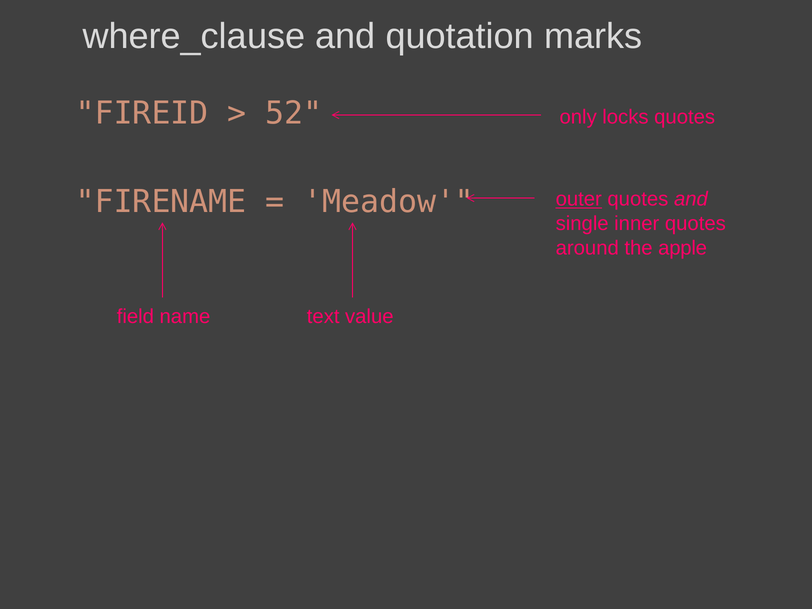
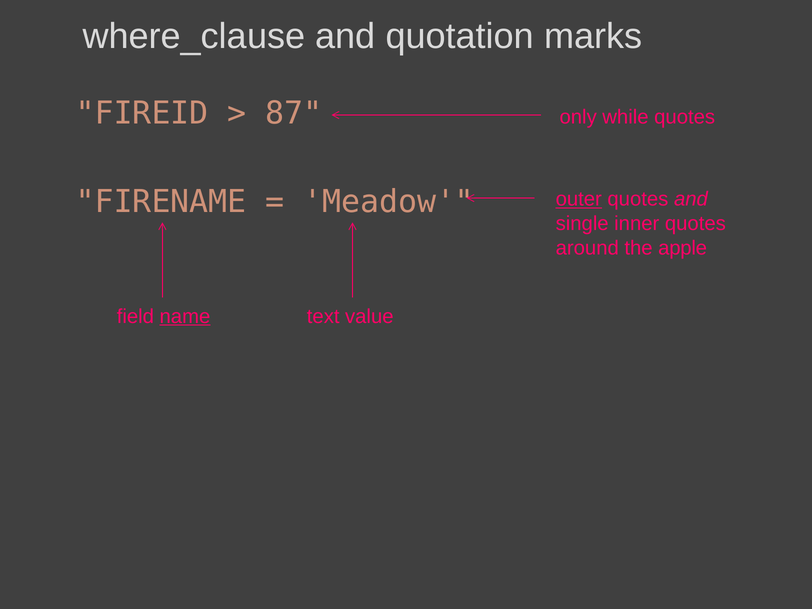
52: 52 -> 87
locks: locks -> while
name underline: none -> present
